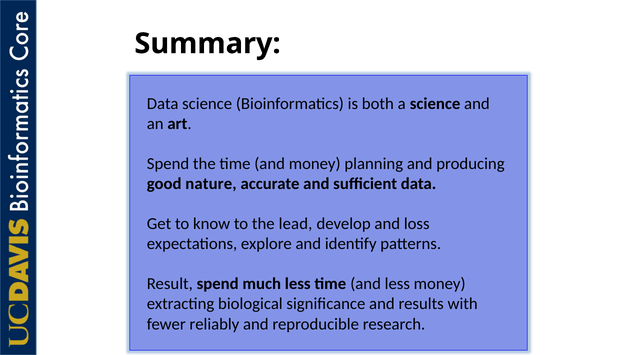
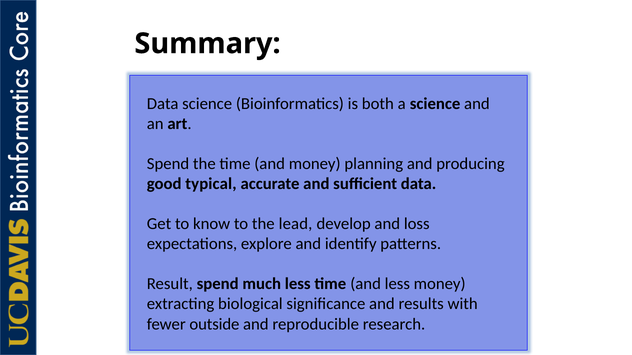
nature: nature -> typical
reliably: reliably -> outside
